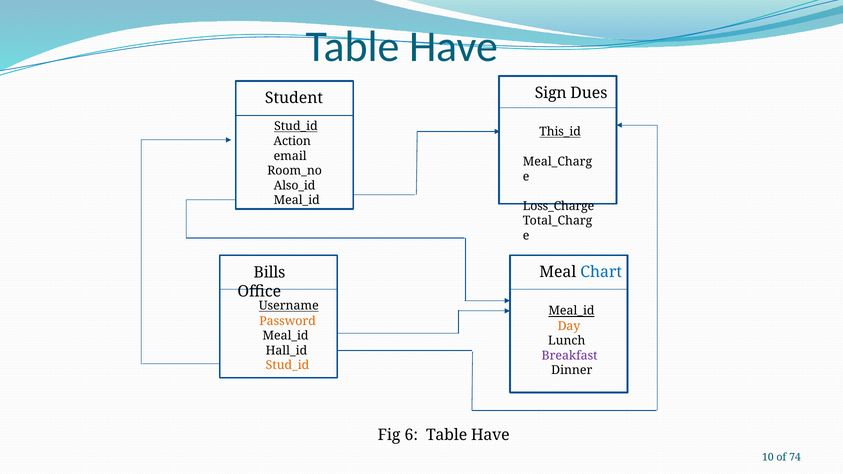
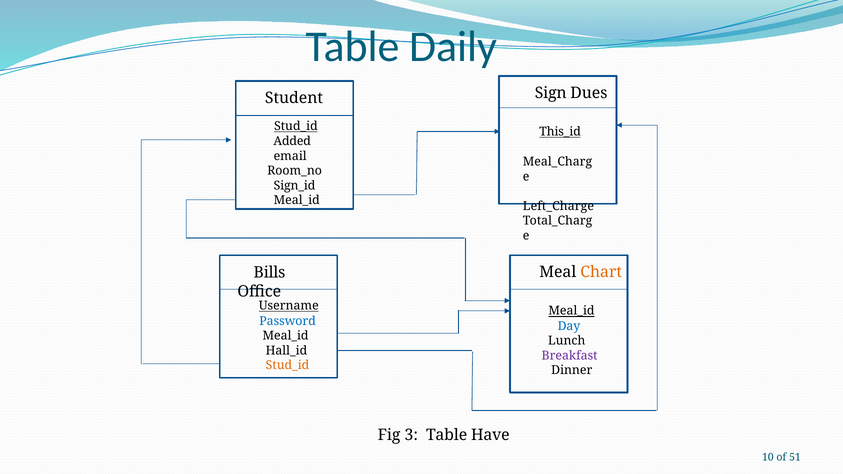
Have at (454, 47): Have -> Daily
Action: Action -> Added
Also_id: Also_id -> Sign_id
Loss_Charge: Loss_Charge -> Left_Charge
Chart colour: blue -> orange
Password colour: orange -> blue
Day colour: orange -> blue
6: 6 -> 3
74: 74 -> 51
